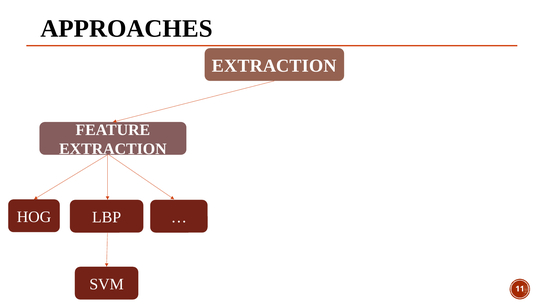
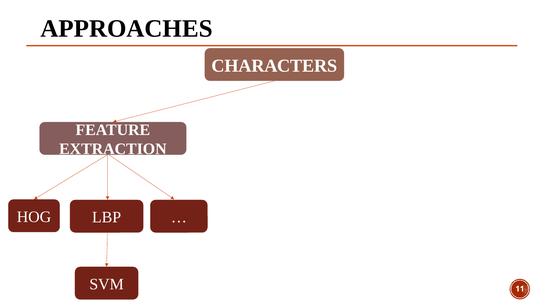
EXTRACTION at (274, 66): EXTRACTION -> CHARACTERS
